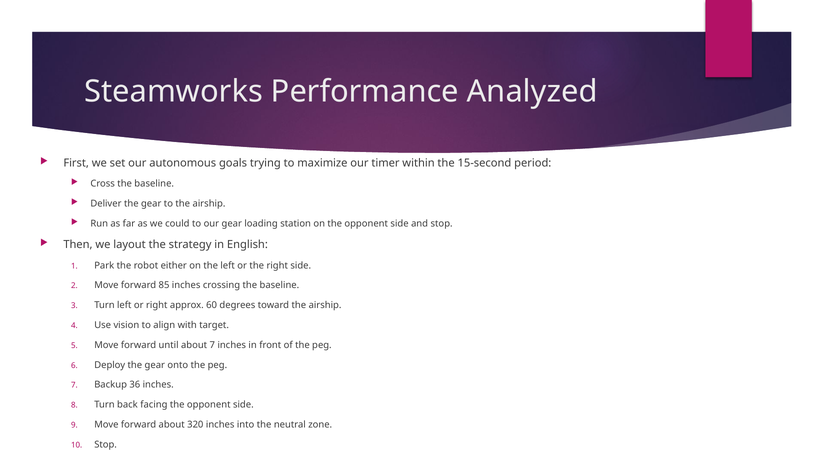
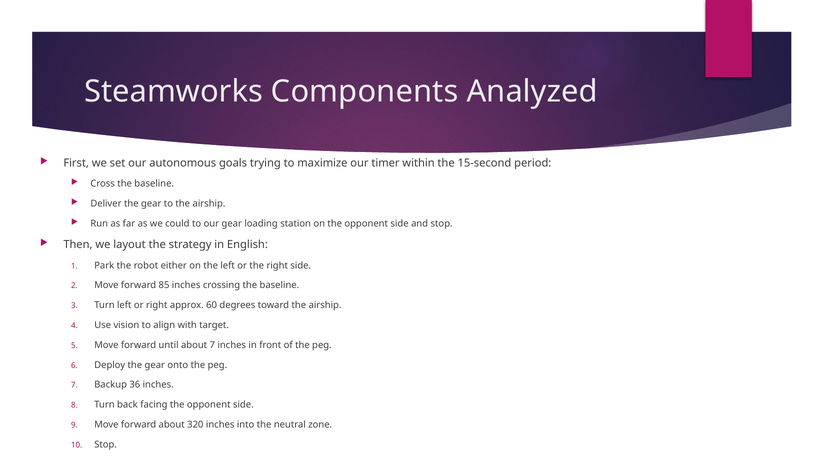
Performance: Performance -> Components
